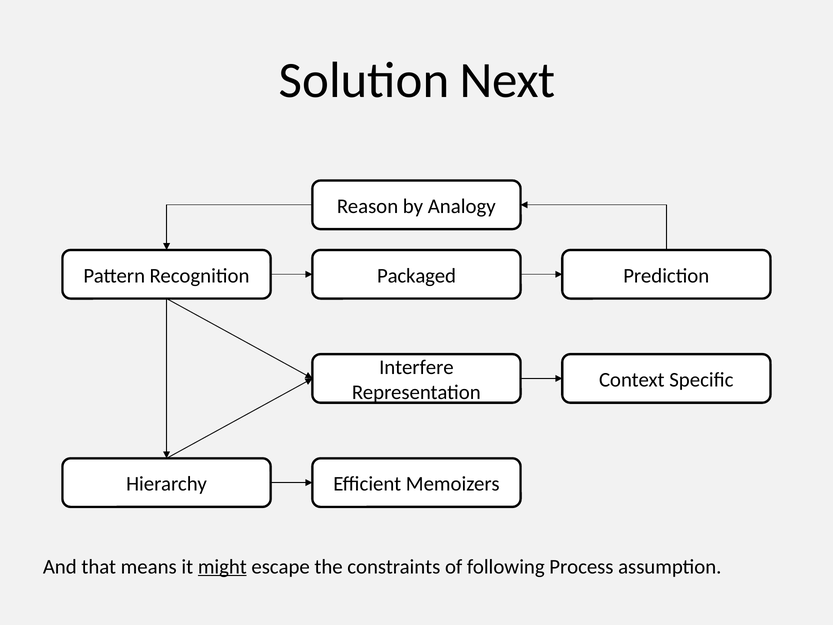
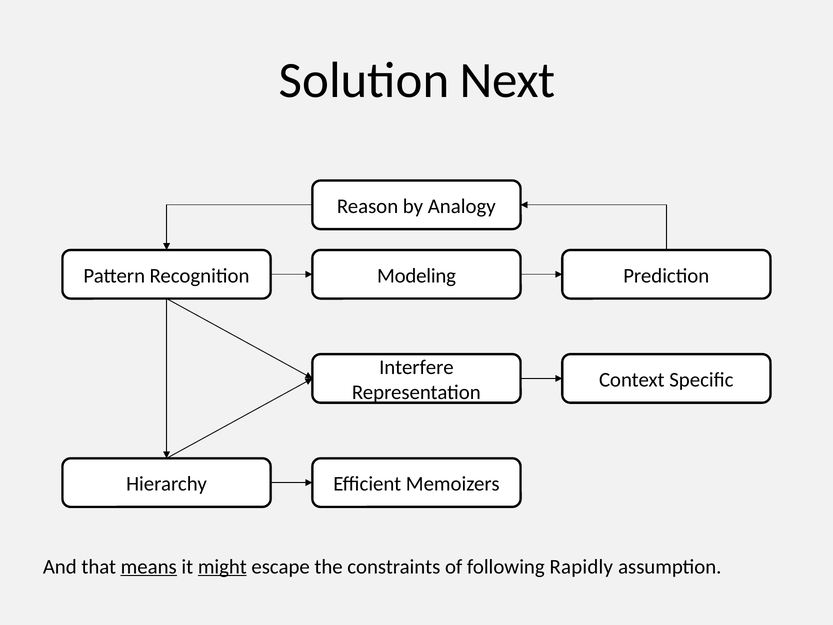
Packaged: Packaged -> Modeling
means underline: none -> present
Process: Process -> Rapidly
